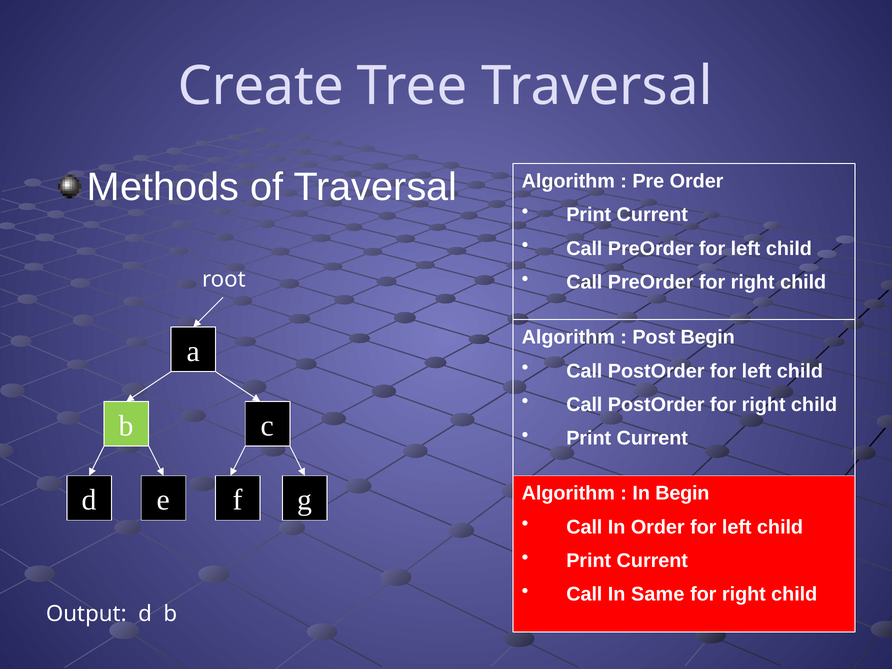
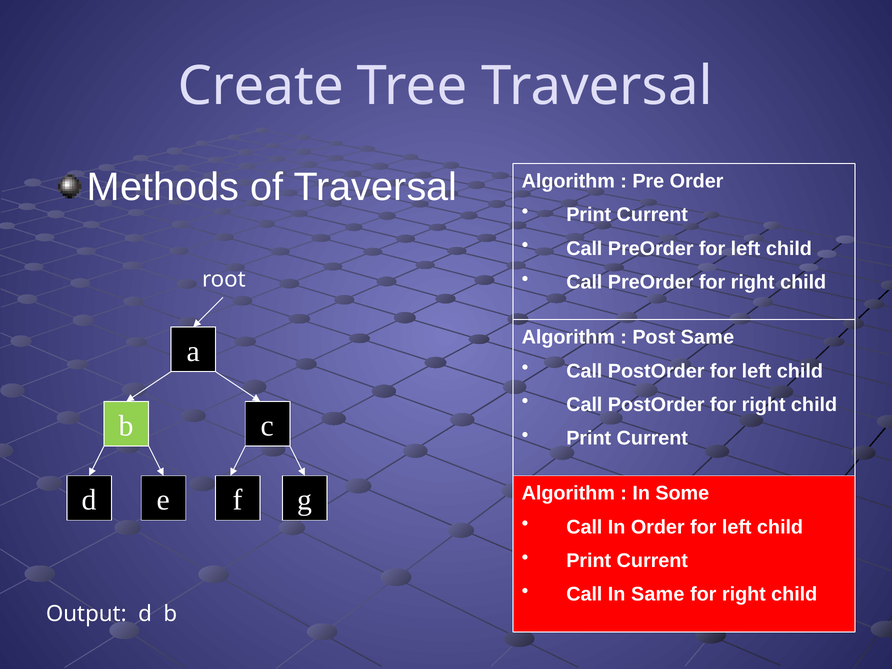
Post Begin: Begin -> Same
In Begin: Begin -> Some
